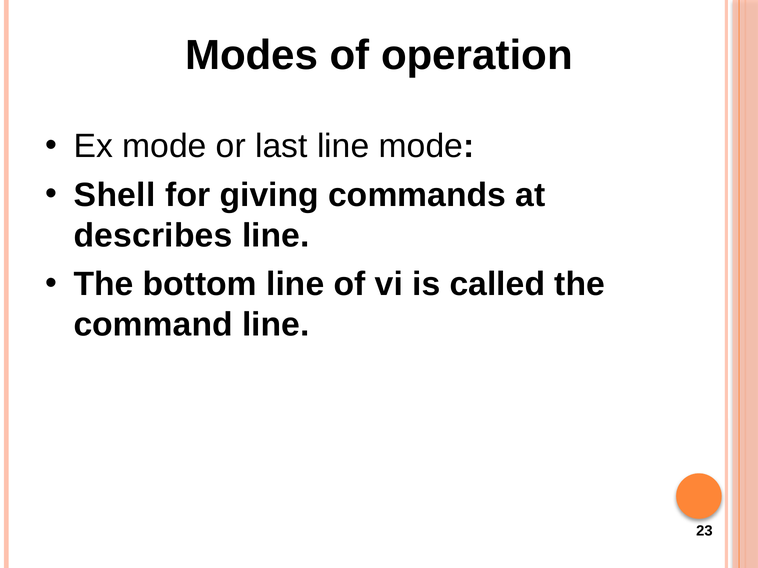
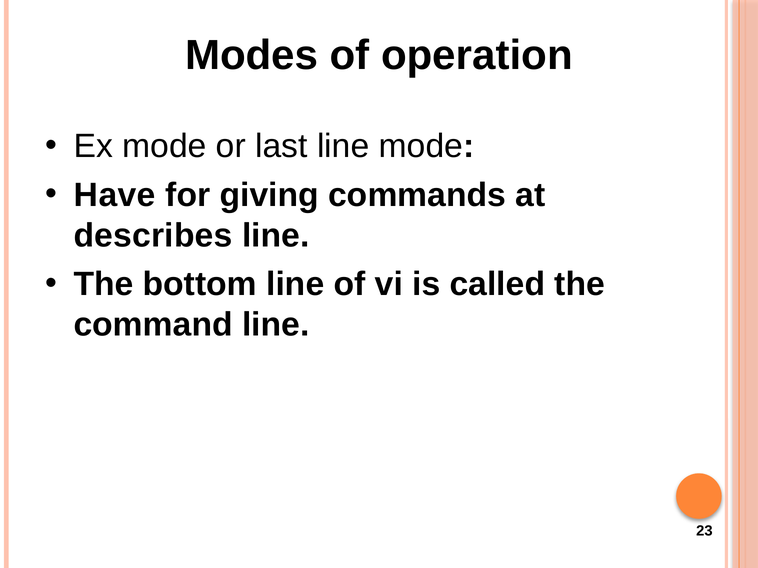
Shell: Shell -> Have
